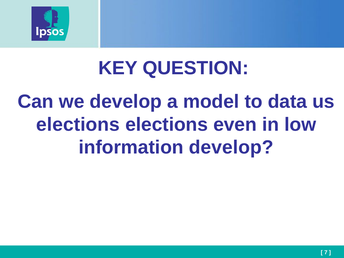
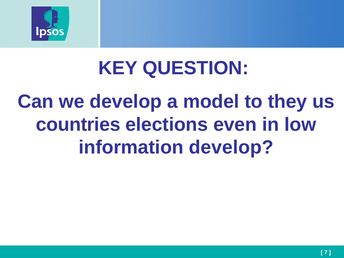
data: data -> they
elections at (78, 124): elections -> countries
